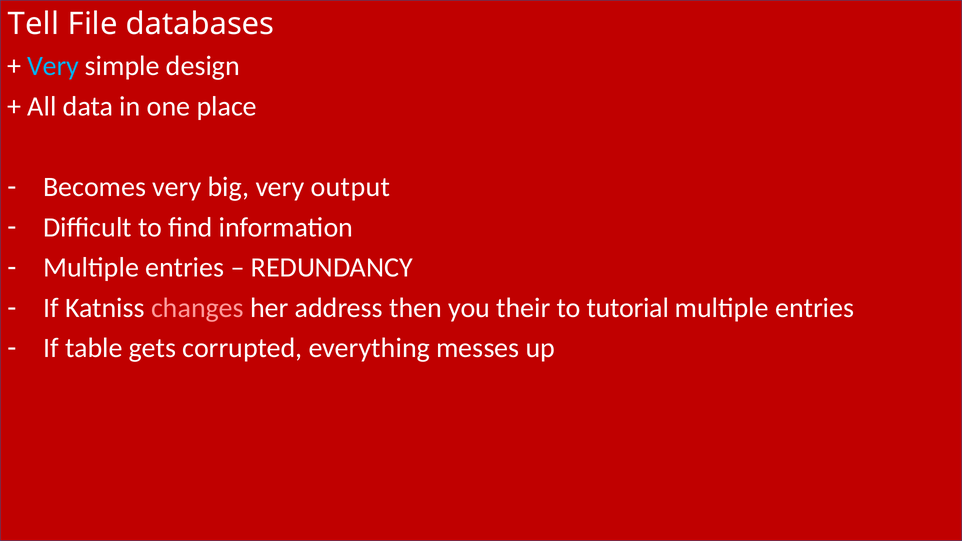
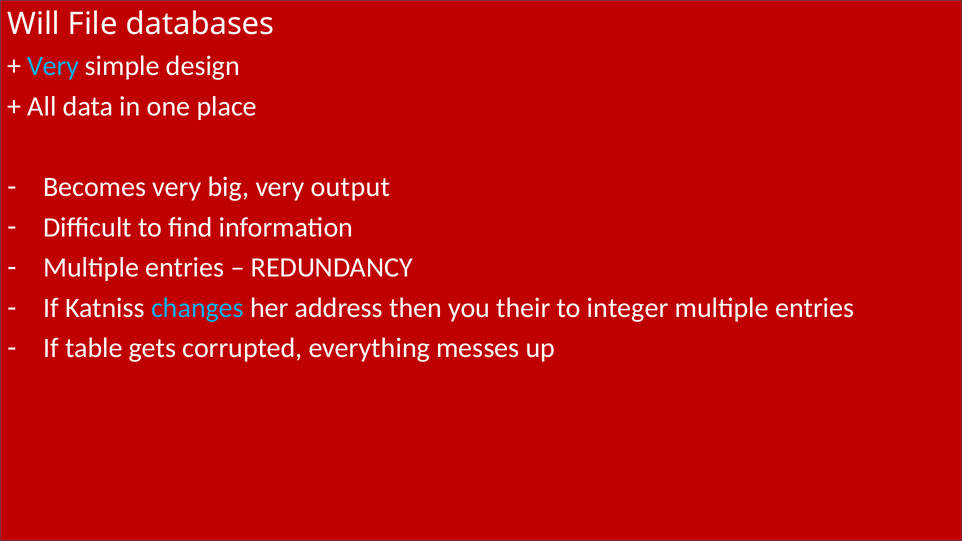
Tell: Tell -> Will
changes colour: pink -> light blue
tutorial: tutorial -> integer
